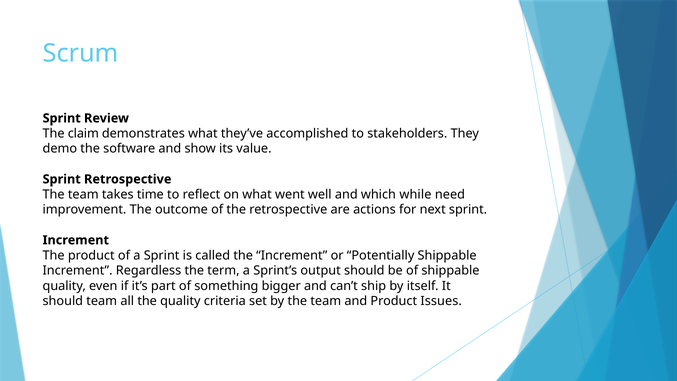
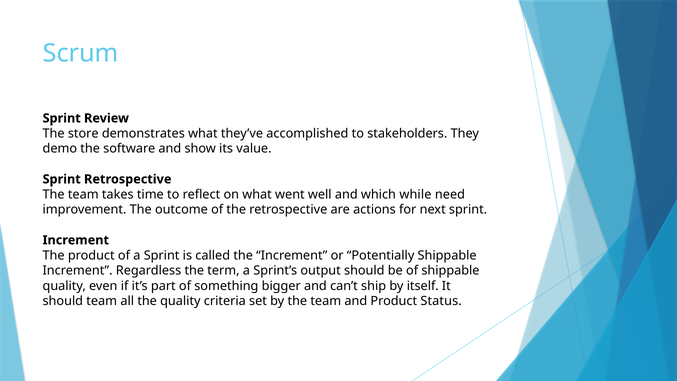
claim: claim -> store
Issues: Issues -> Status
